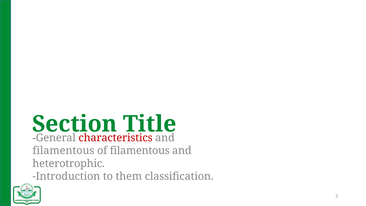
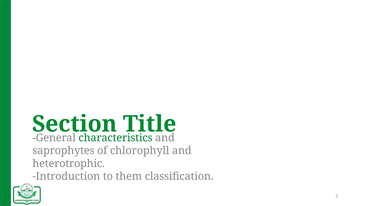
characteristics colour: red -> green
filamentous at (63, 151): filamentous -> saprophytes
of filamentous: filamentous -> chlorophyll
